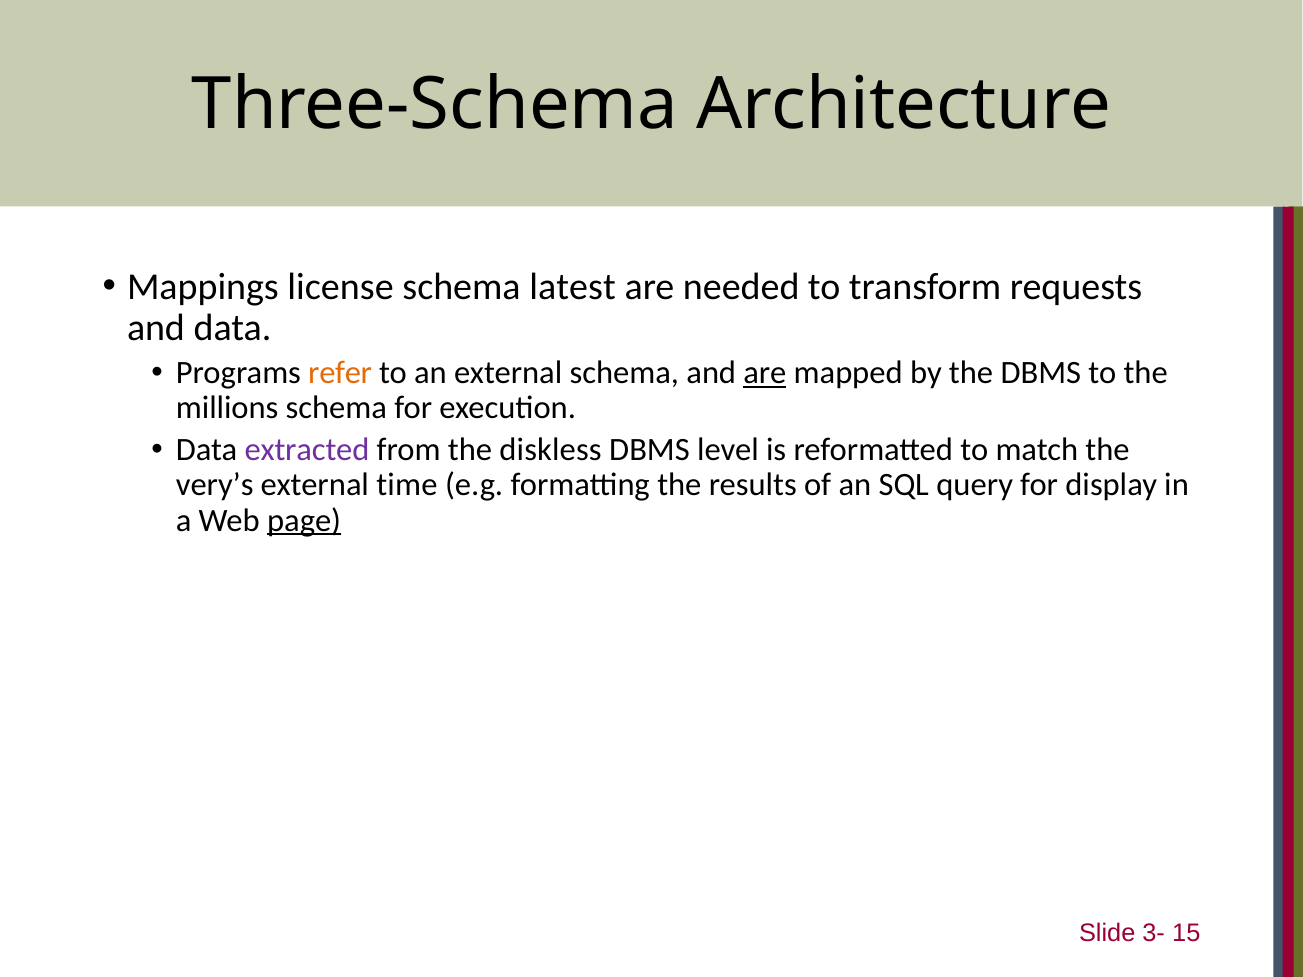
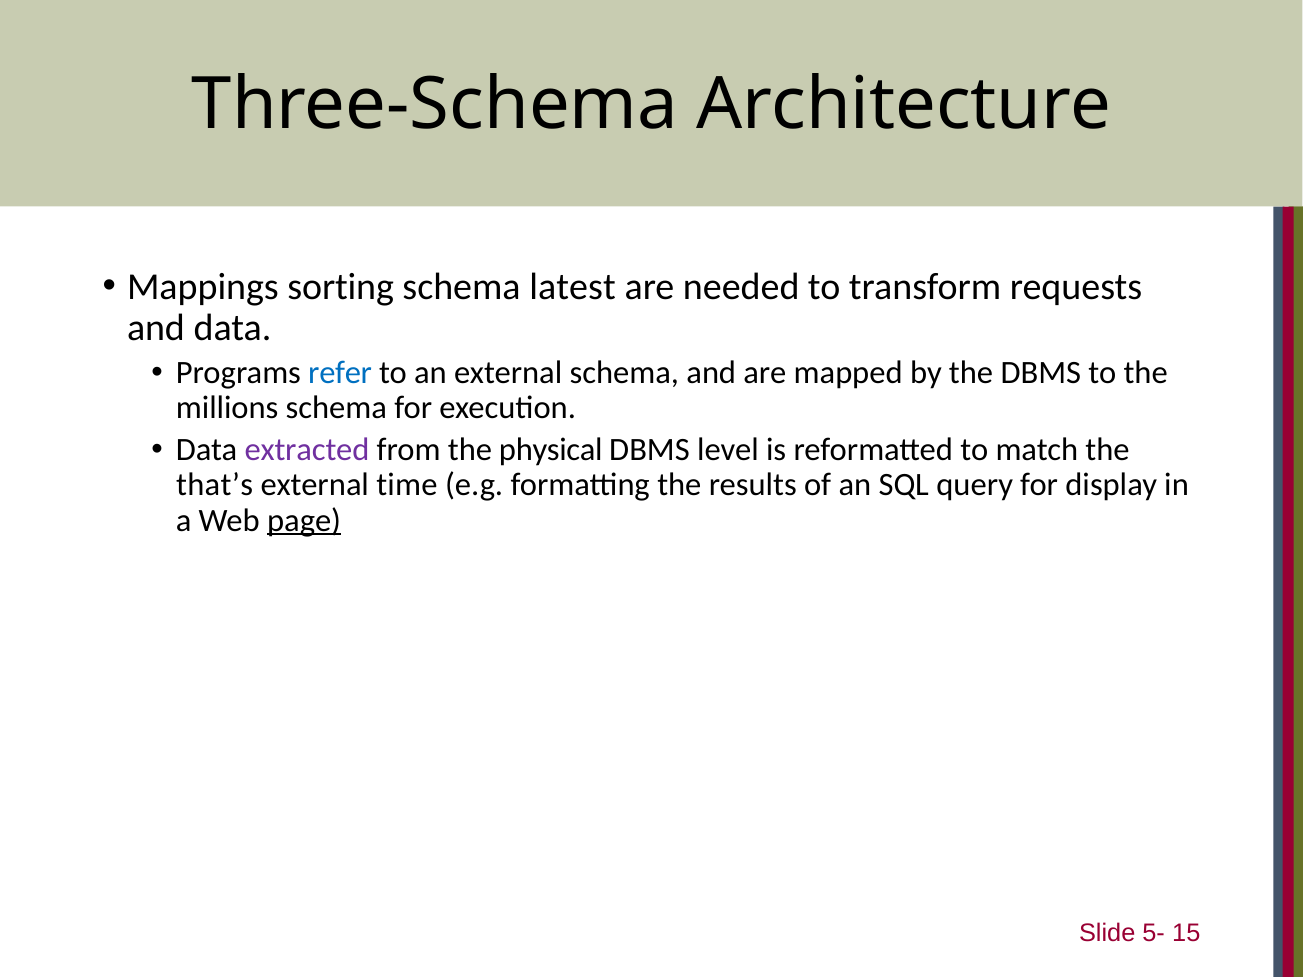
license: license -> sorting
refer colour: orange -> blue
are at (765, 373) underline: present -> none
diskless: diskless -> physical
very’s: very’s -> that’s
3-: 3- -> 5-
